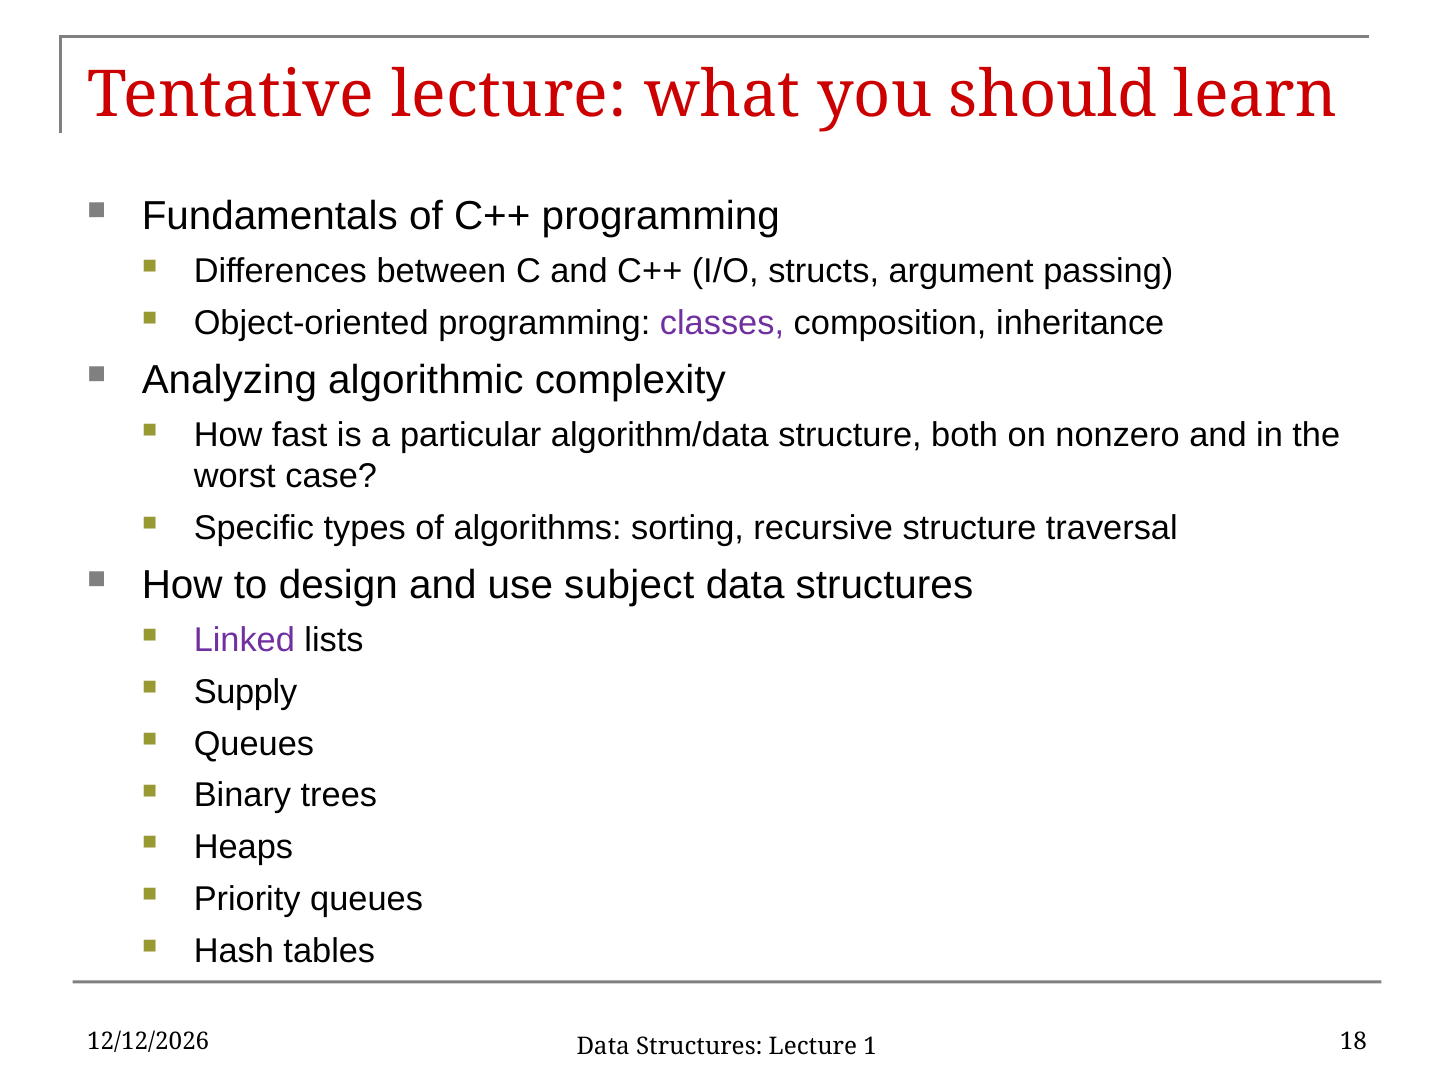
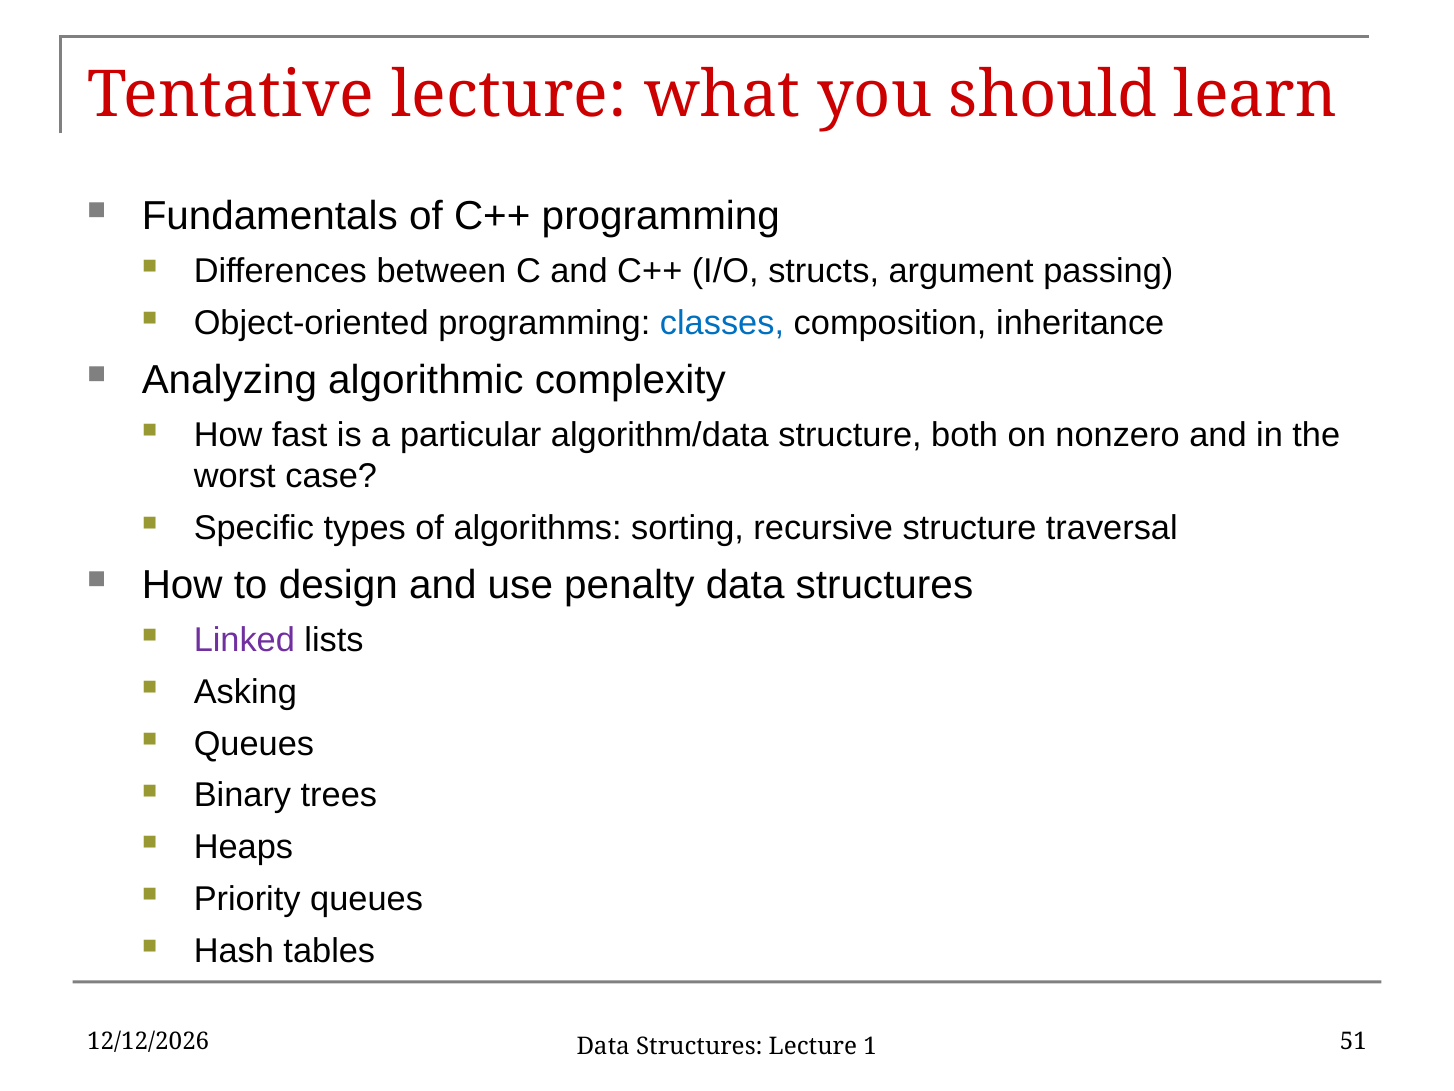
classes colour: purple -> blue
subject: subject -> penalty
Supply: Supply -> Asking
18: 18 -> 51
